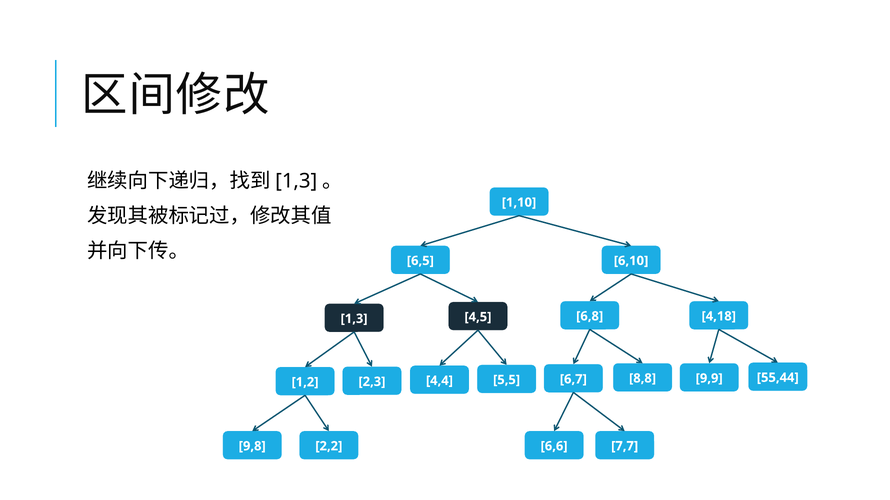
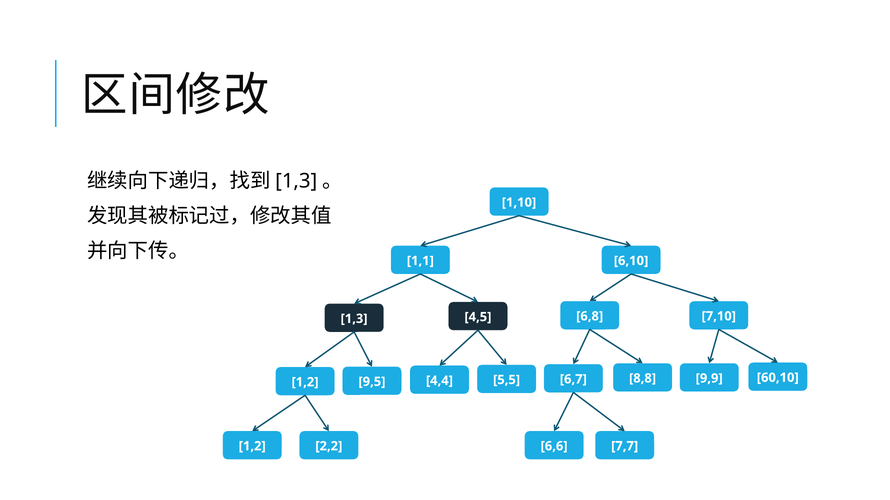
6,5: 6,5 -> 1,1
4,18: 4,18 -> 7,10
2,3: 2,3 -> 9,5
55,44: 55,44 -> 60,10
9,8 at (252, 447): 9,8 -> 1,2
